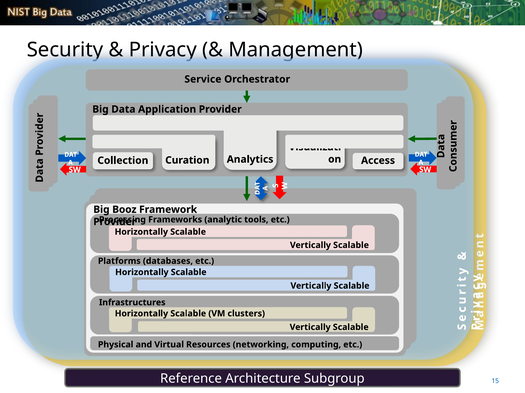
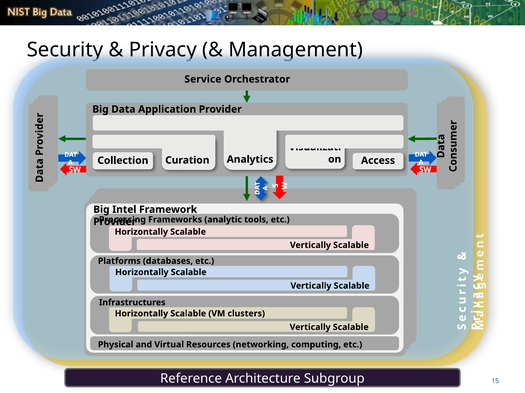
Booz: Booz -> Intel
